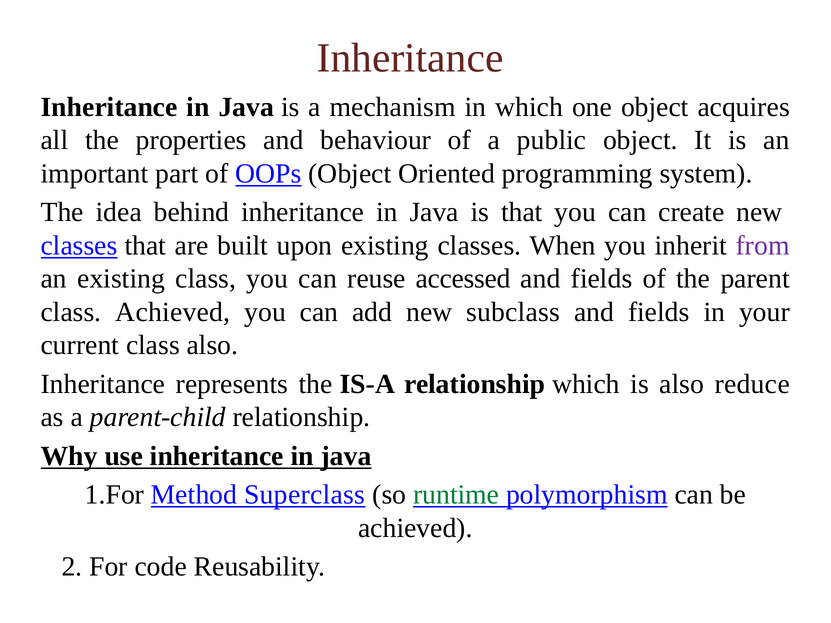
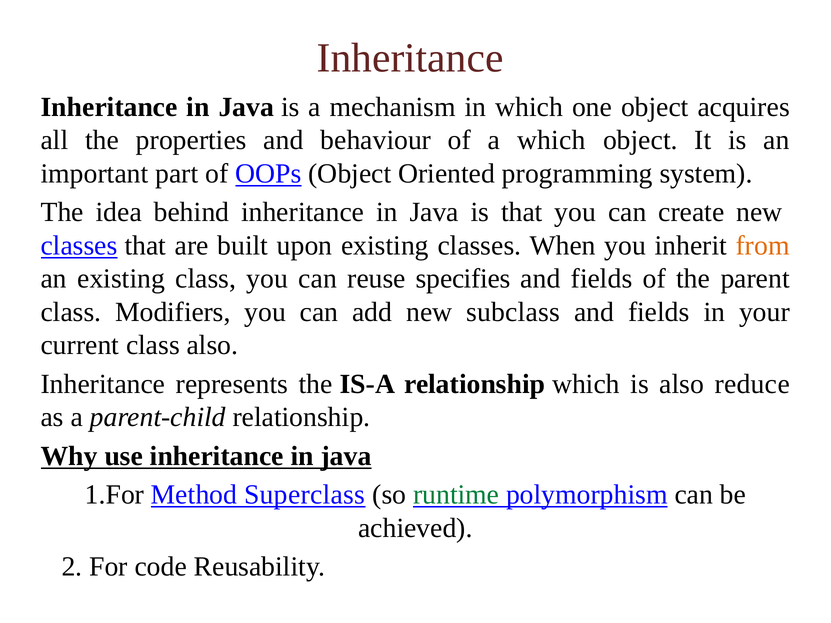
a public: public -> which
from colour: purple -> orange
accessed: accessed -> specifies
class Achieved: Achieved -> Modifiers
